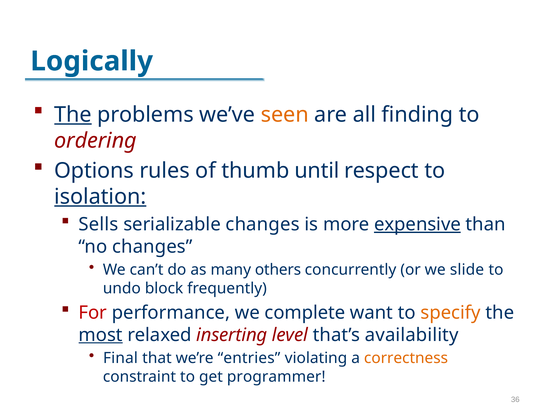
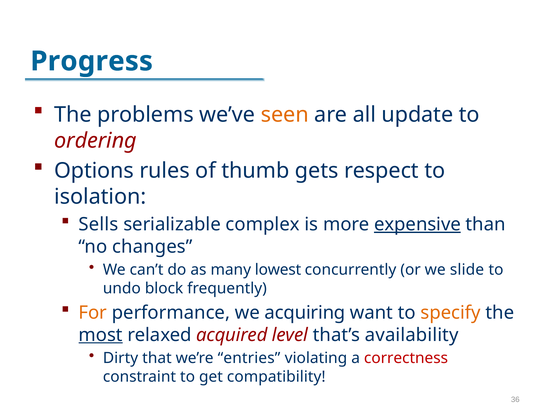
Logically: Logically -> Progress
The at (73, 115) underline: present -> none
finding: finding -> update
until: until -> gets
isolation underline: present -> none
serializable changes: changes -> complex
others: others -> lowest
For colour: red -> orange
complete: complete -> acquiring
inserting: inserting -> acquired
Final: Final -> Dirty
correctness colour: orange -> red
programmer: programmer -> compatibility
